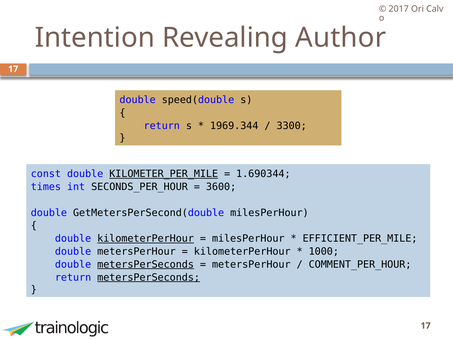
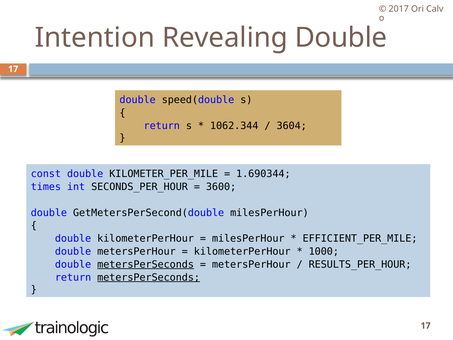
Revealing Author: Author -> Double
1969.344: 1969.344 -> 1062.344
3300: 3300 -> 3604
KILOMETER_PER_MILE underline: present -> none
kilometerPerHour at (146, 238) underline: present -> none
COMMENT_PER_HOUR: COMMENT_PER_HOUR -> RESULTS_PER_HOUR
